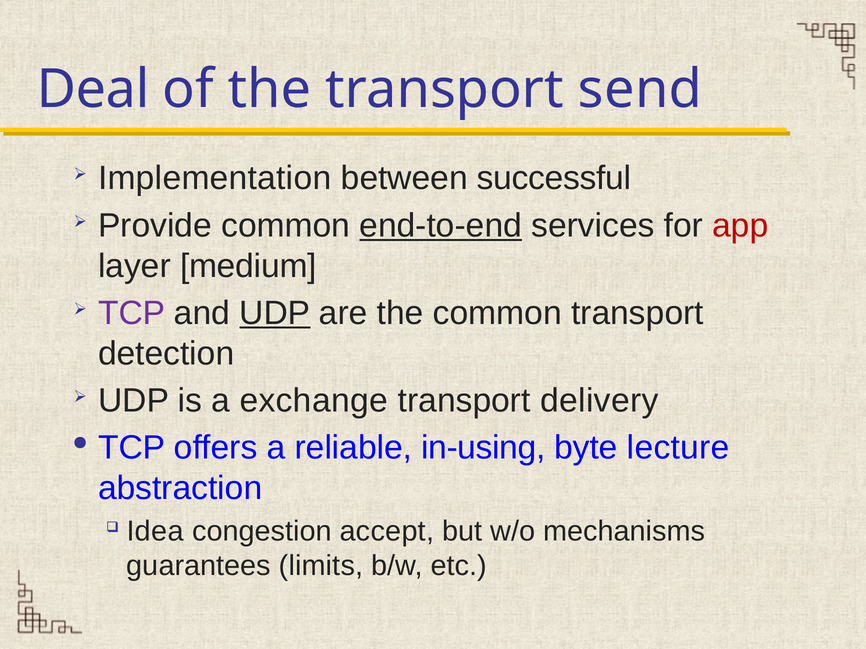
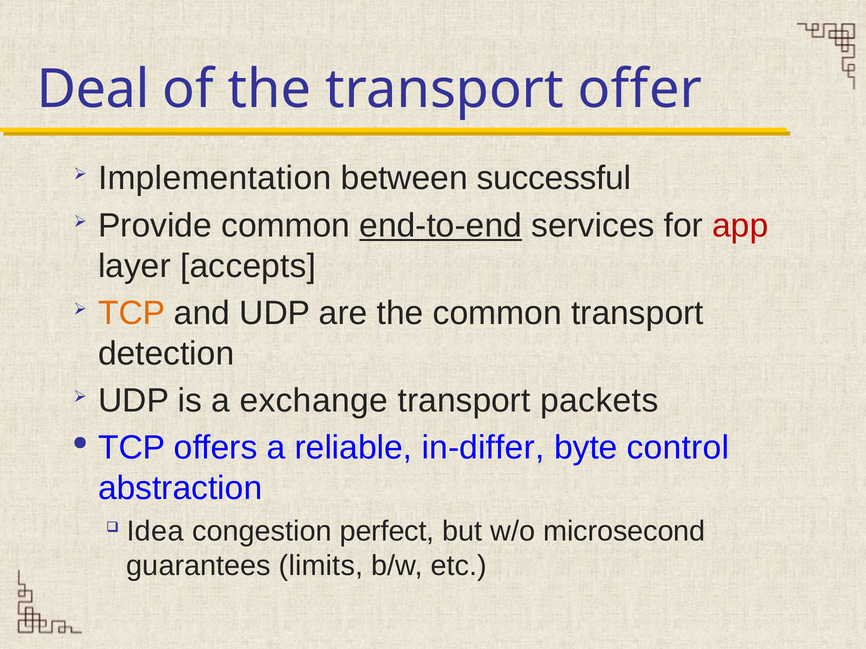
send: send -> offer
medium: medium -> accepts
TCP at (132, 313) colour: purple -> orange
UDP at (275, 313) underline: present -> none
delivery: delivery -> packets
in-using: in-using -> in-differ
lecture: lecture -> control
accept: accept -> perfect
mechanisms: mechanisms -> microsecond
